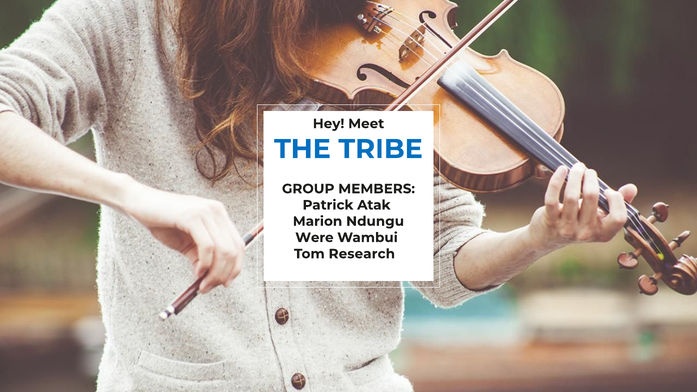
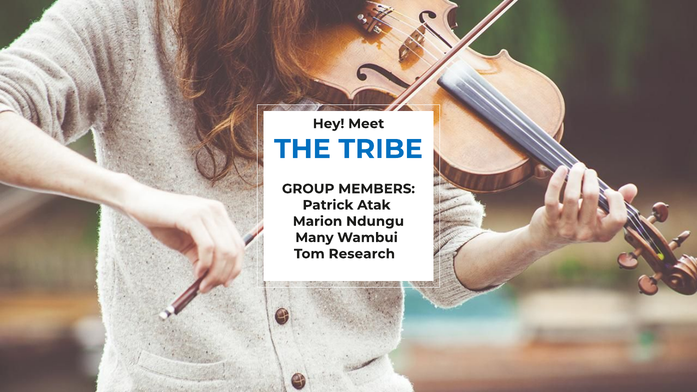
Were: Were -> Many
